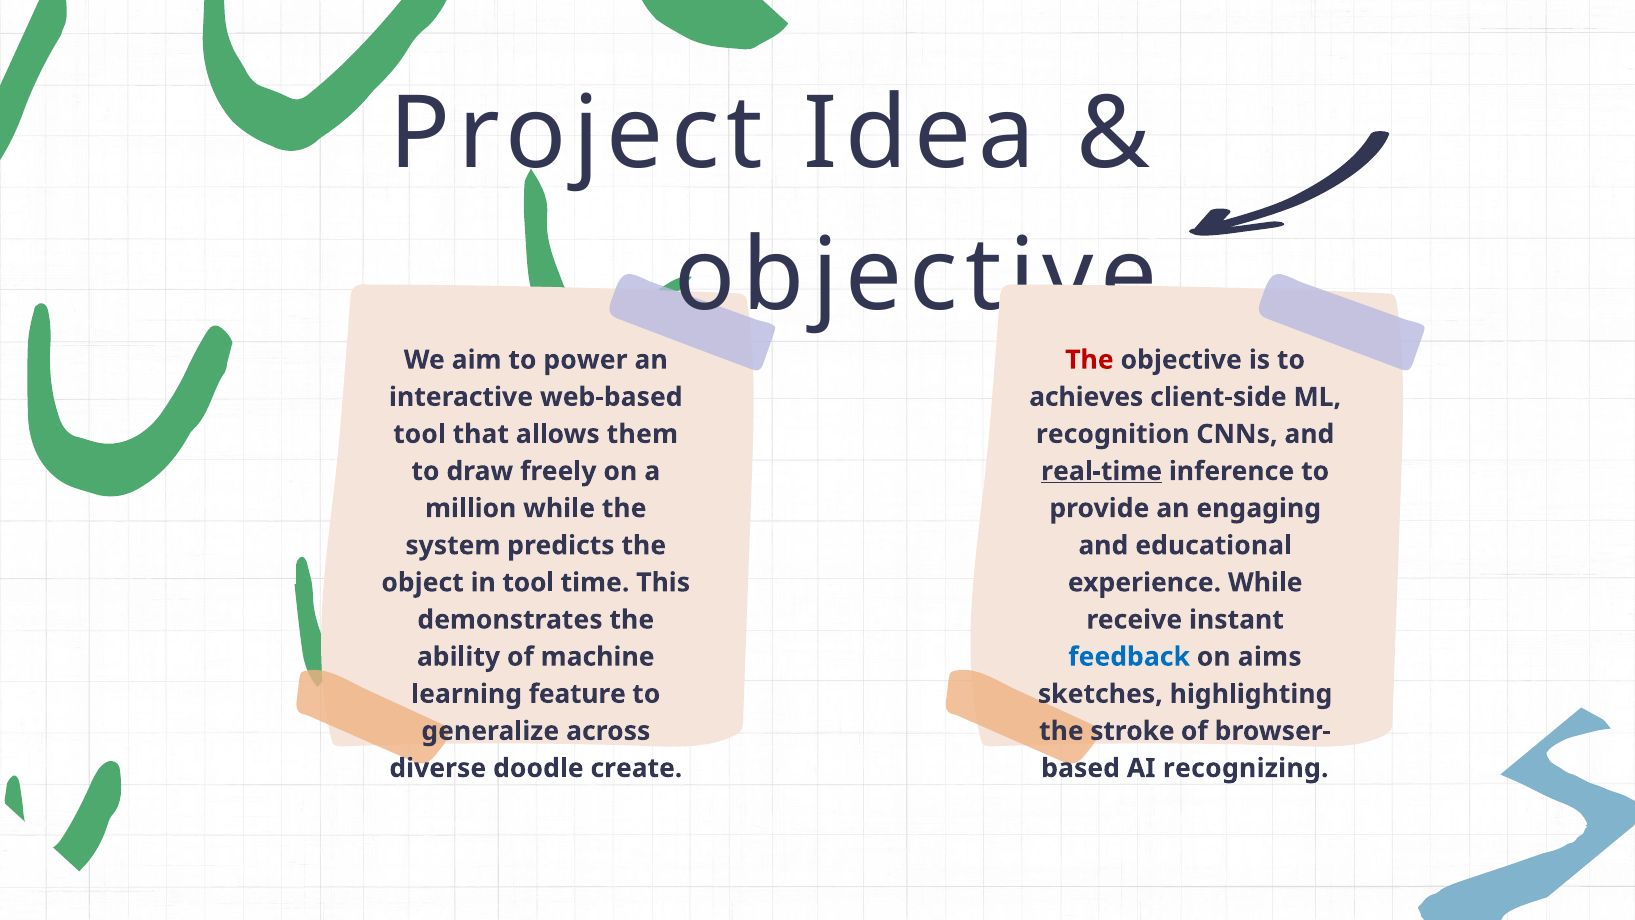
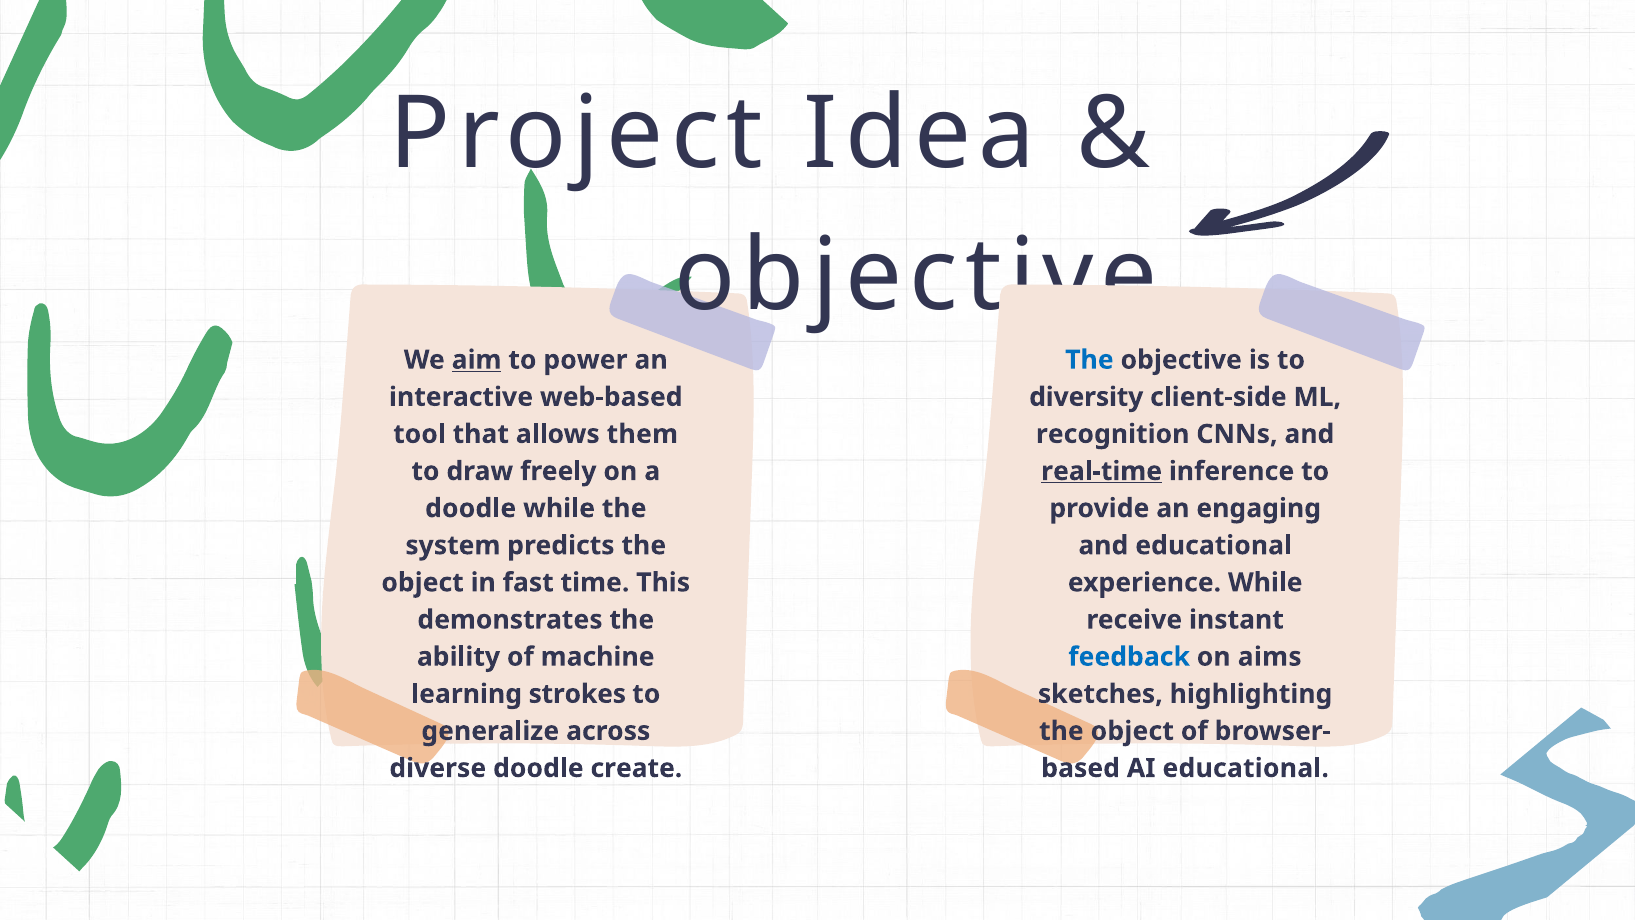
aim underline: none -> present
The at (1089, 360) colour: red -> blue
achieves: achieves -> diversity
million at (471, 508): million -> doodle
in tool: tool -> fast
feature: feature -> strokes
stroke at (1132, 731): stroke -> object
AI recognizing: recognizing -> educational
